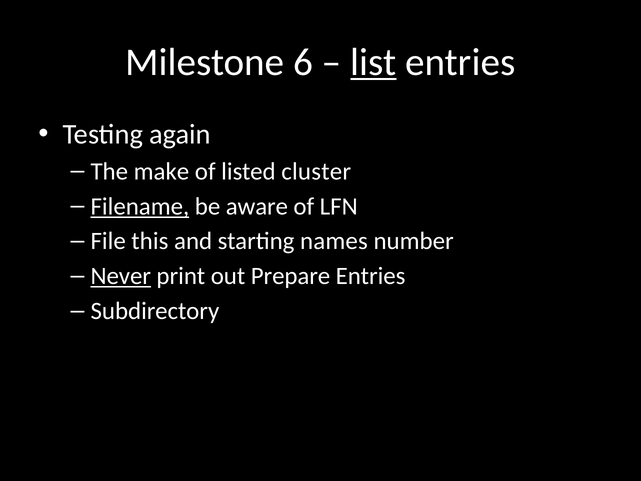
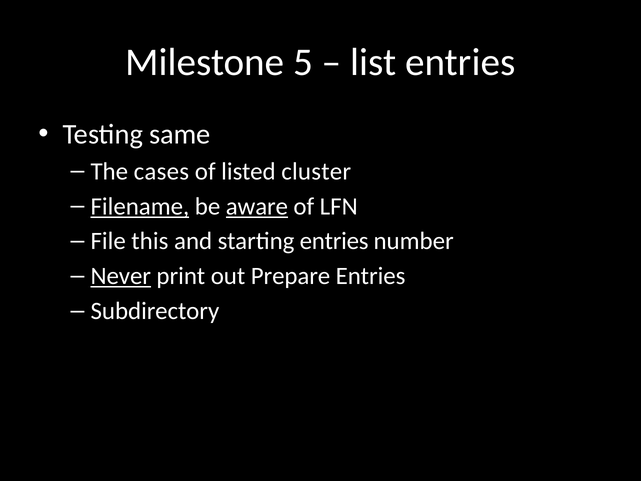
6: 6 -> 5
list underline: present -> none
again: again -> same
make: make -> cases
aware underline: none -> present
starting names: names -> entries
